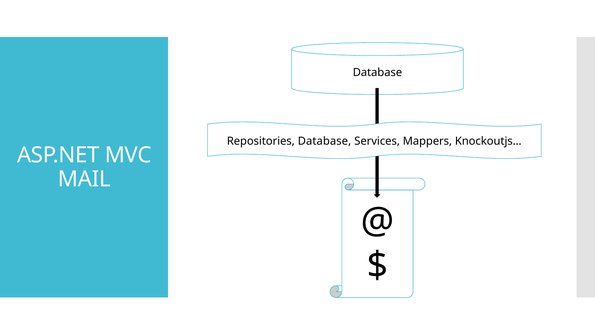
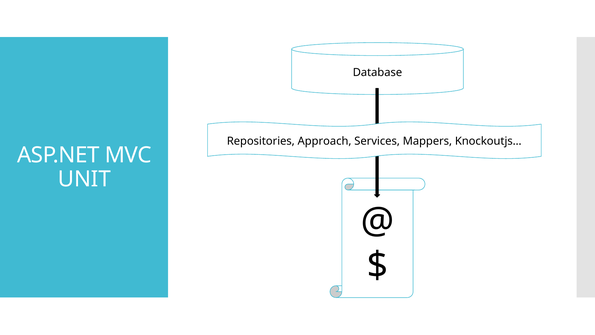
Repositories Database: Database -> Approach
MAIL: MAIL -> UNIT
